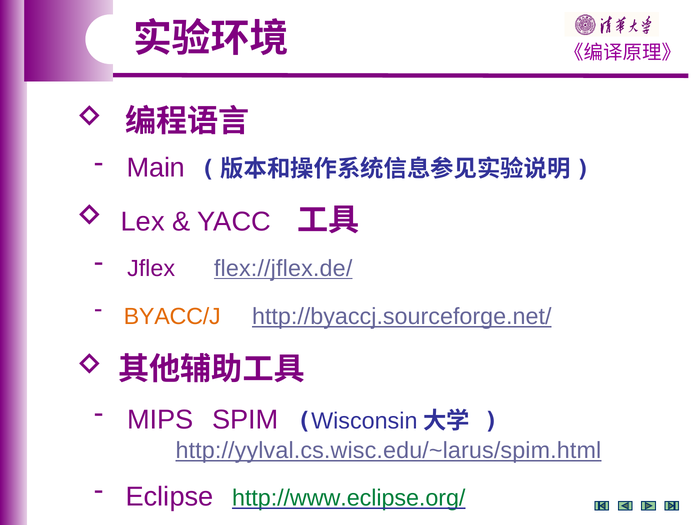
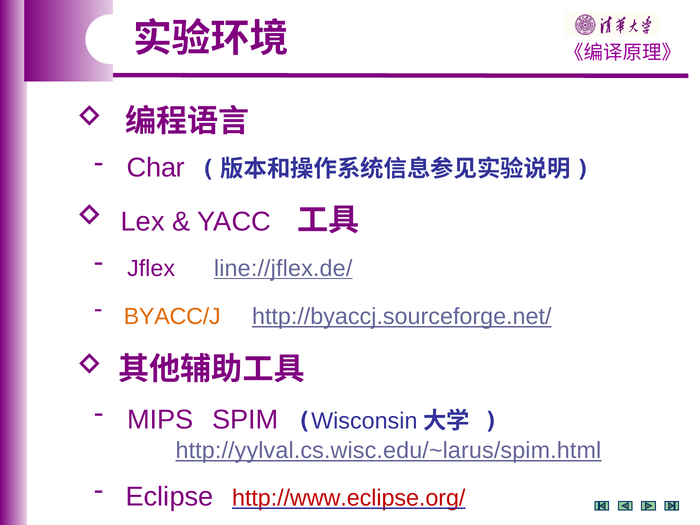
Main: Main -> Char
flex://jflex.de/: flex://jflex.de/ -> line://jflex.de/
http://www.eclipse.org/ colour: green -> red
